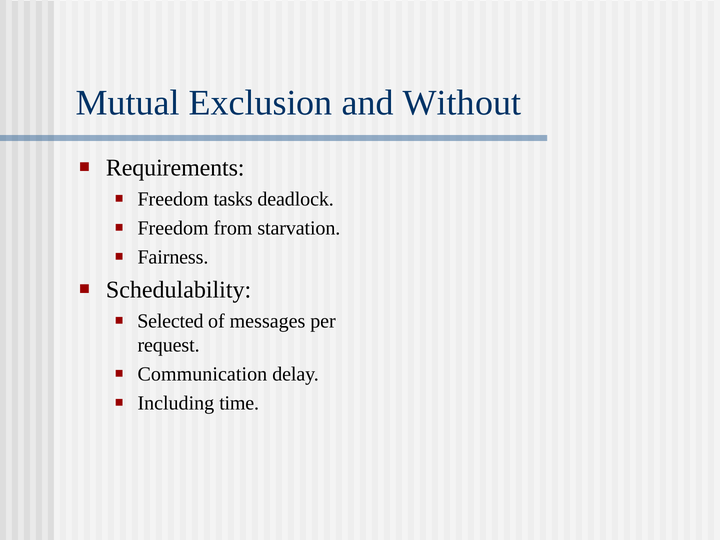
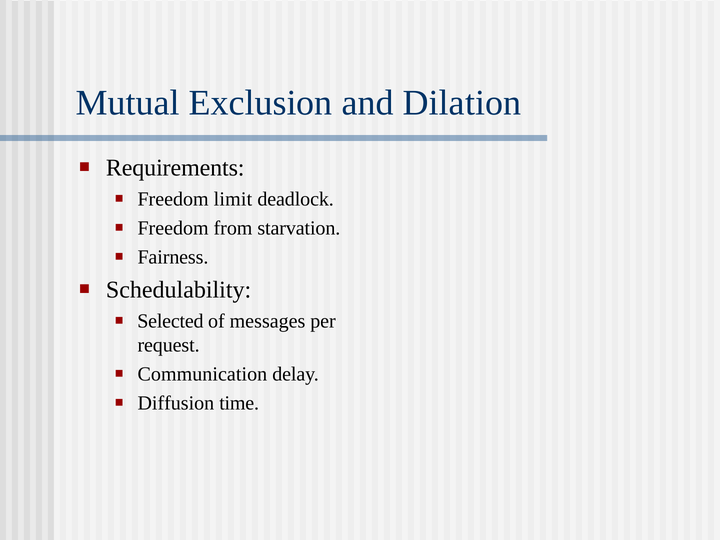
Without: Without -> Dilation
tasks: tasks -> limit
Including: Including -> Diffusion
